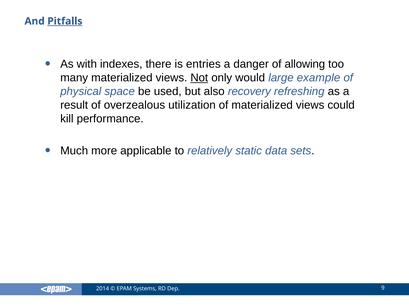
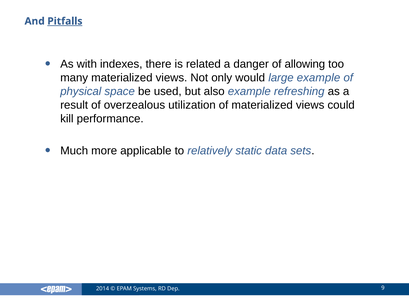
entries: entries -> related
Not underline: present -> none
also recovery: recovery -> example
